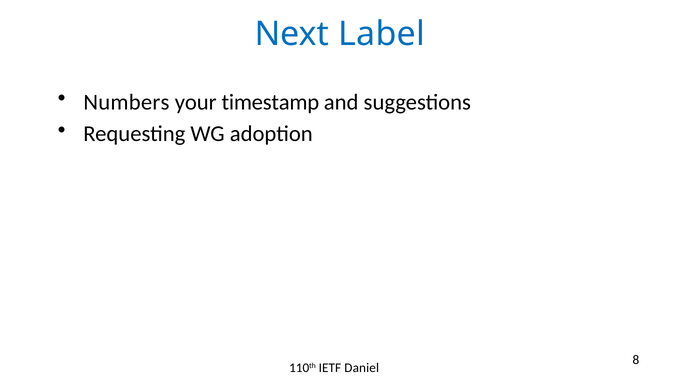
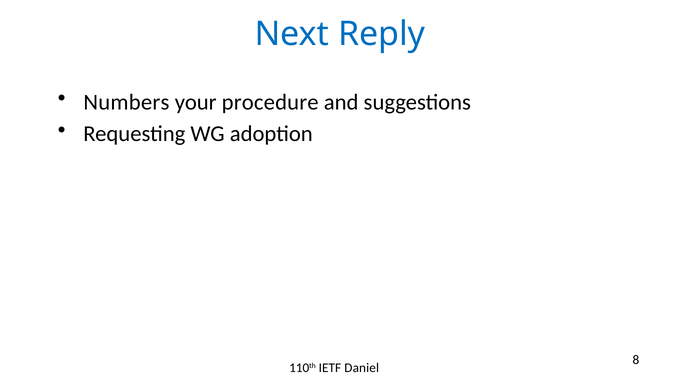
Label: Label -> Reply
timestamp: timestamp -> procedure
